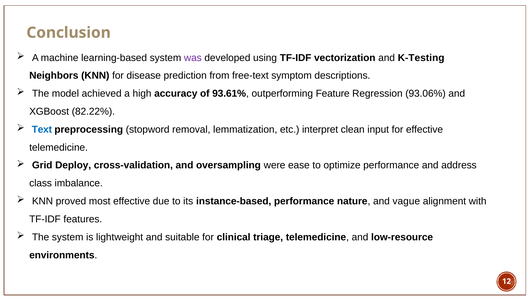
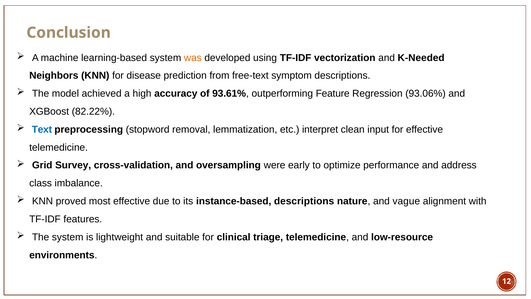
was colour: purple -> orange
K-Testing: K-Testing -> K-Needed
Deploy: Deploy -> Survey
ease: ease -> early
instance-based performance: performance -> descriptions
